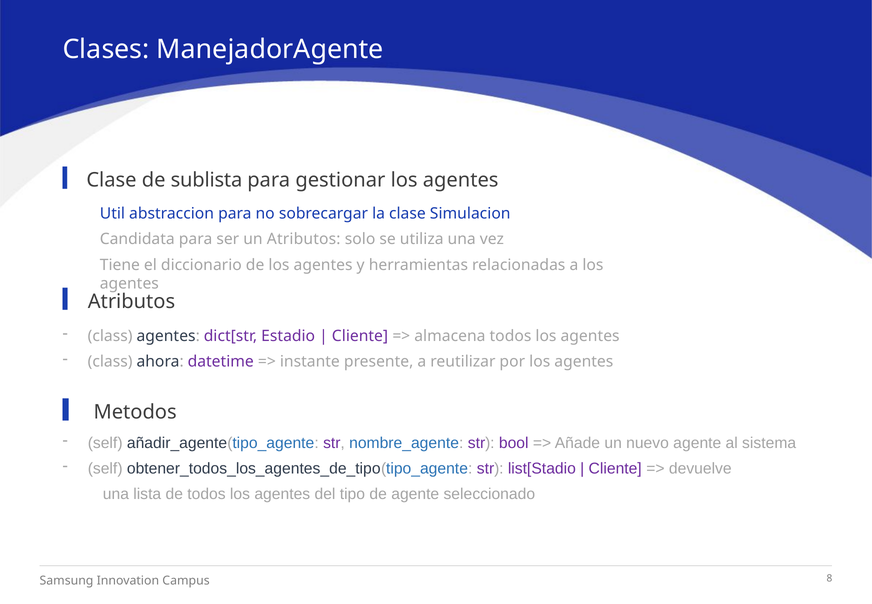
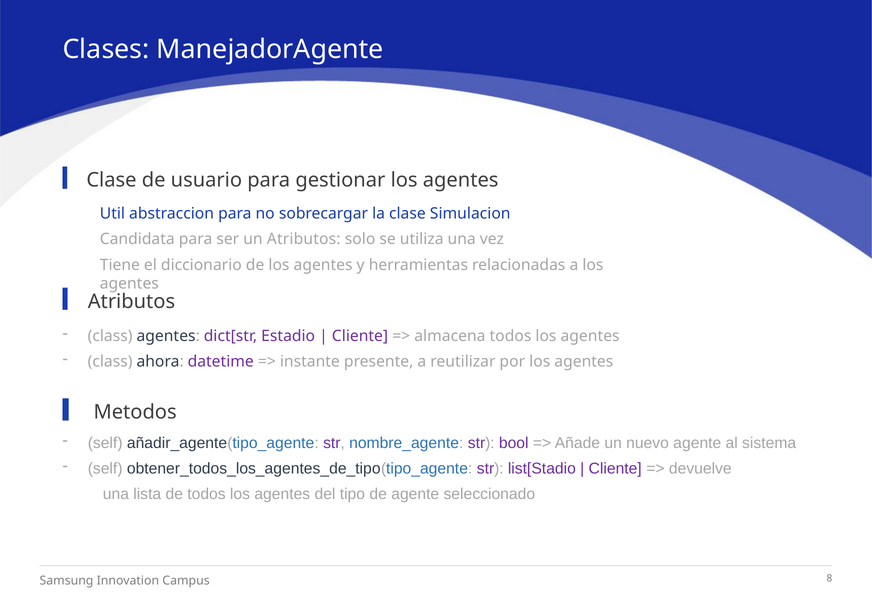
sublista: sublista -> usuario
